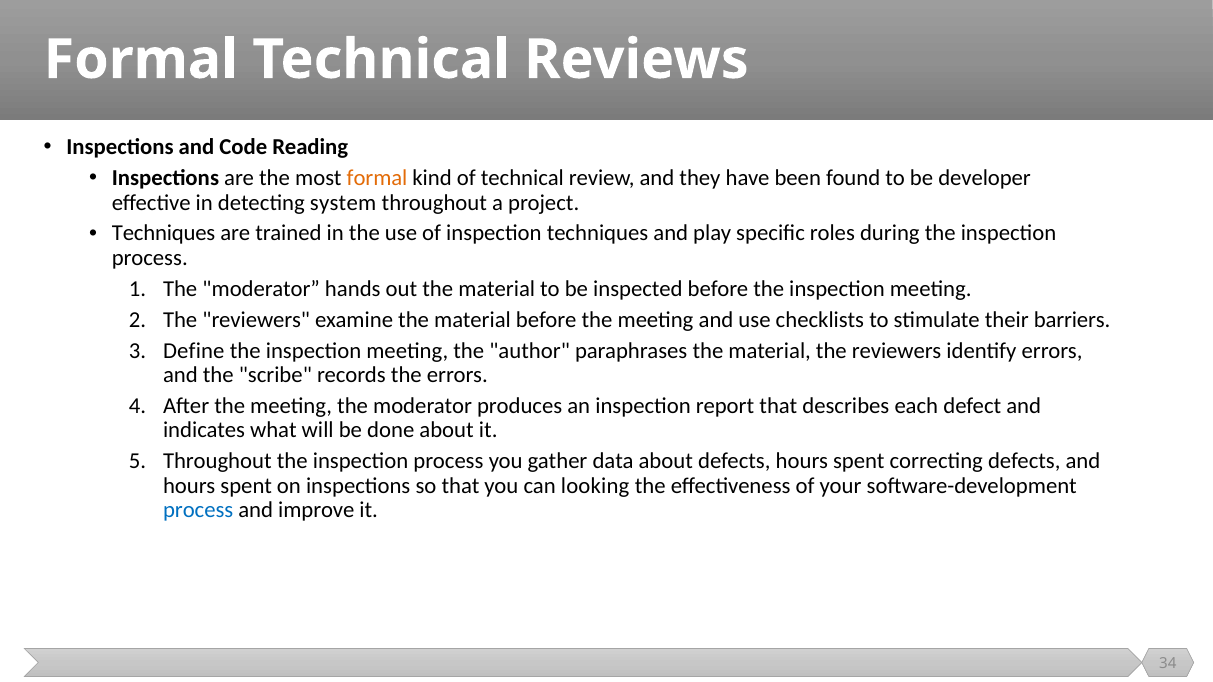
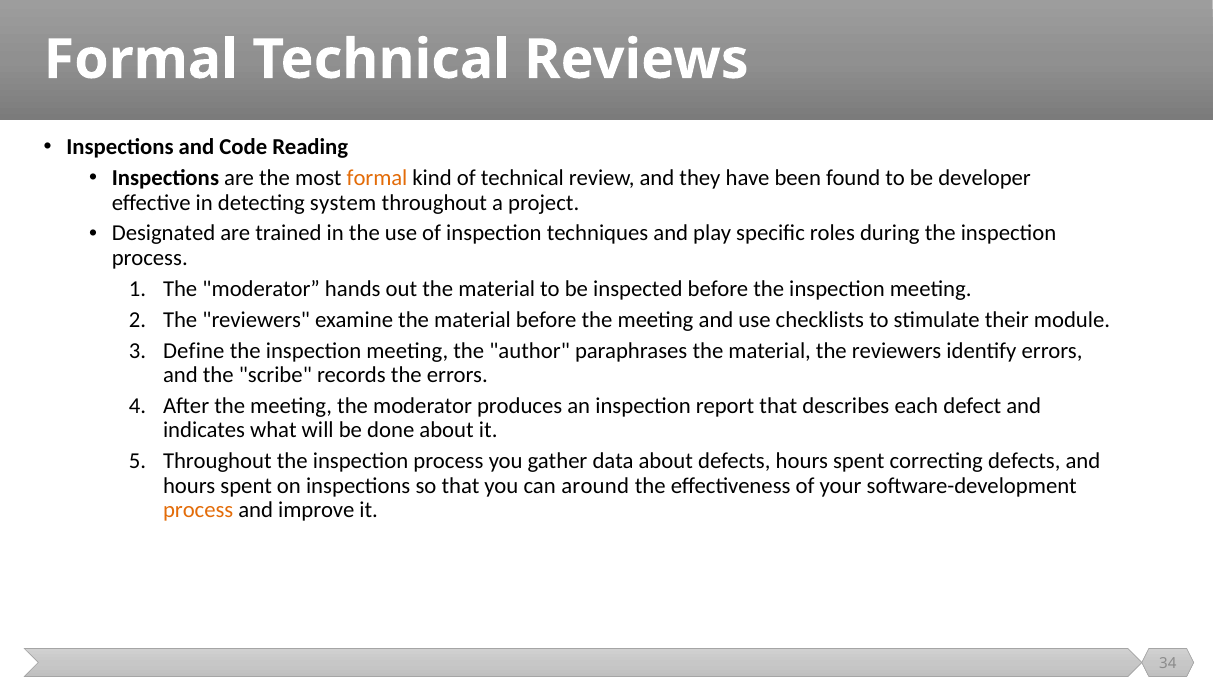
Techniques at (164, 233): Techniques -> Designated
barriers: barriers -> module
looking: looking -> around
process at (198, 511) colour: blue -> orange
